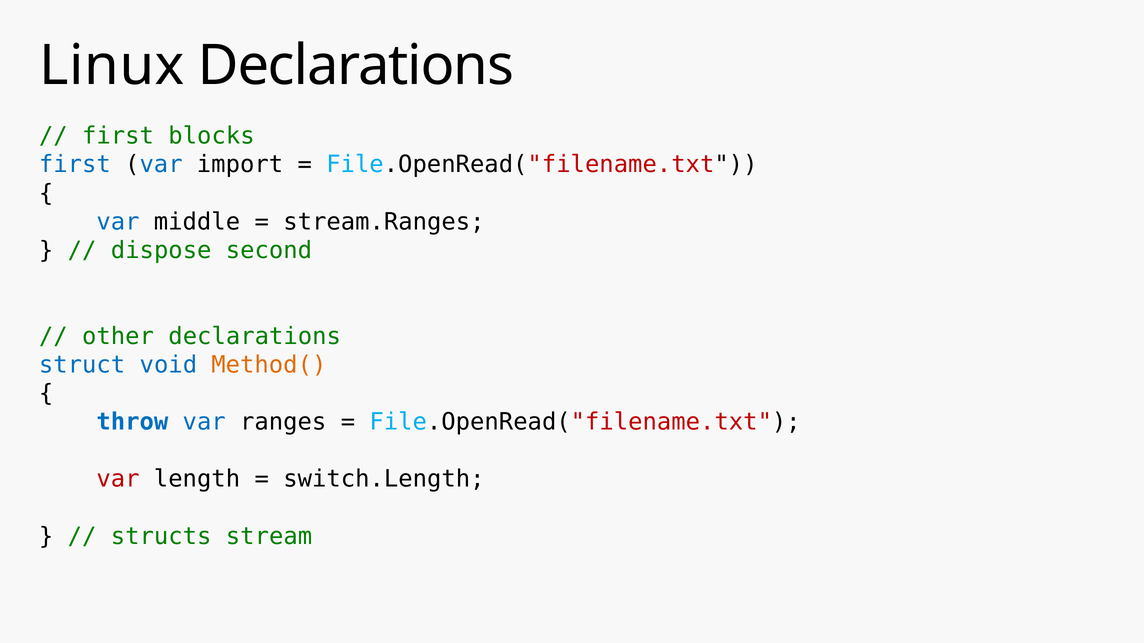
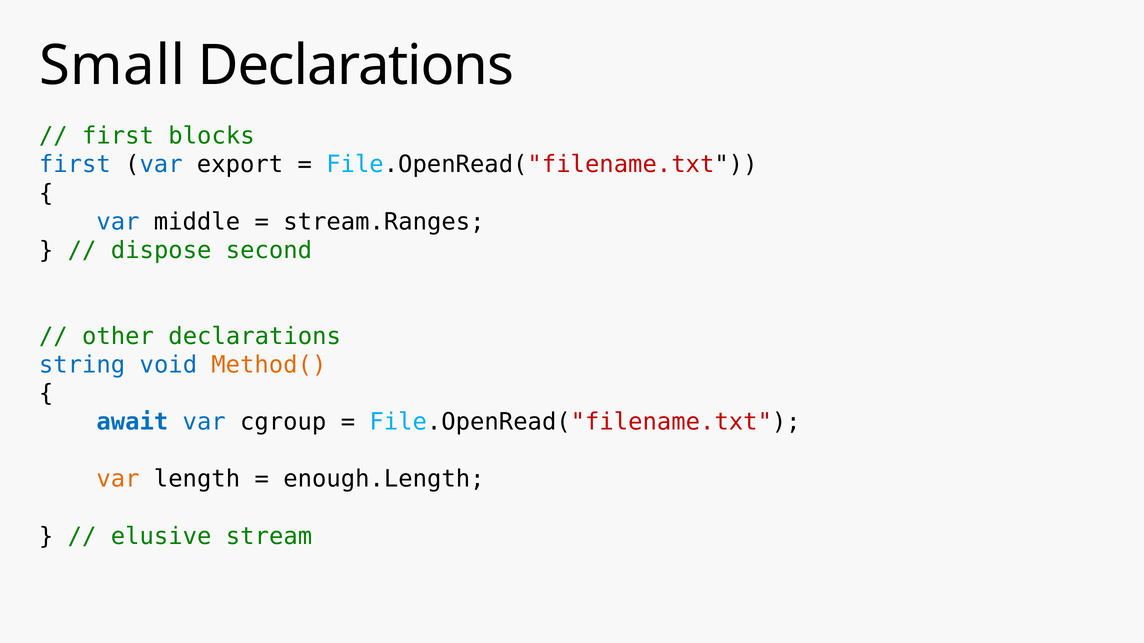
Linux: Linux -> Small
import: import -> export
struct: struct -> string
throw: throw -> await
ranges: ranges -> cgroup
var at (118, 479) colour: red -> orange
switch.Length: switch.Length -> enough.Length
structs: structs -> elusive
